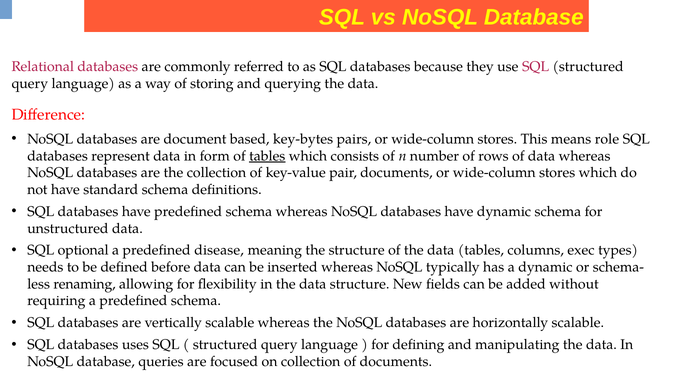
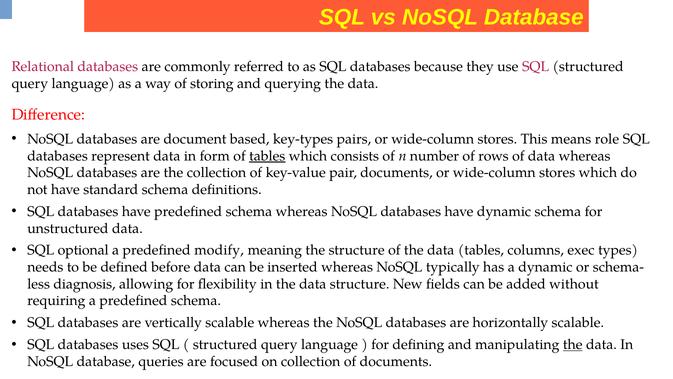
key-bytes: key-bytes -> key-types
disease: disease -> modify
renaming: renaming -> diagnosis
the at (573, 344) underline: none -> present
